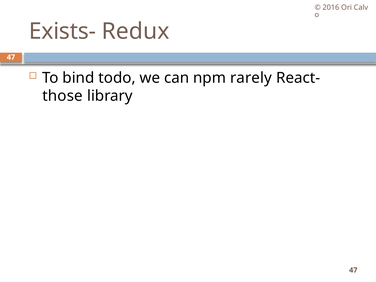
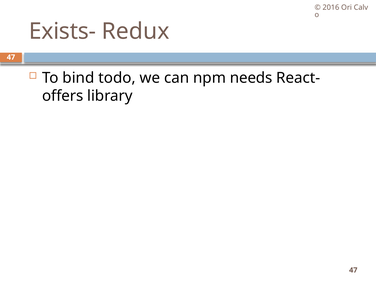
rarely: rarely -> needs
those: those -> offers
